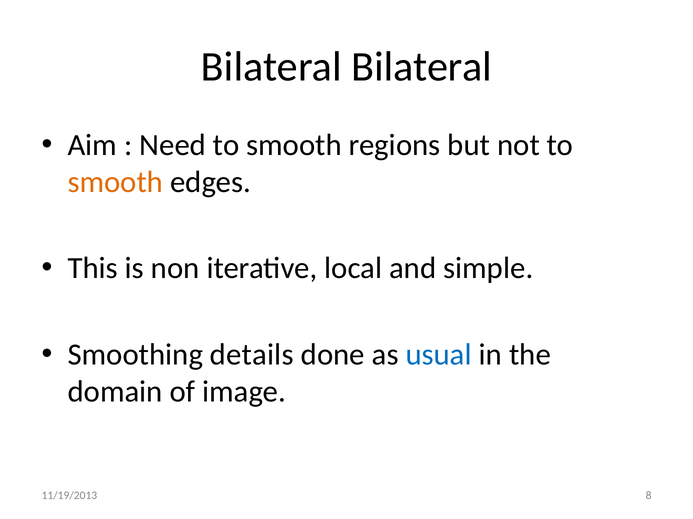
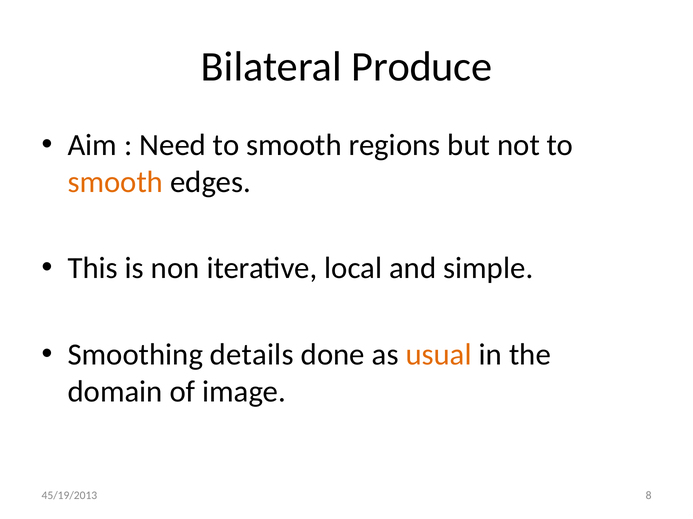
Bilateral Bilateral: Bilateral -> Produce
usual colour: blue -> orange
11/19/2013: 11/19/2013 -> 45/19/2013
